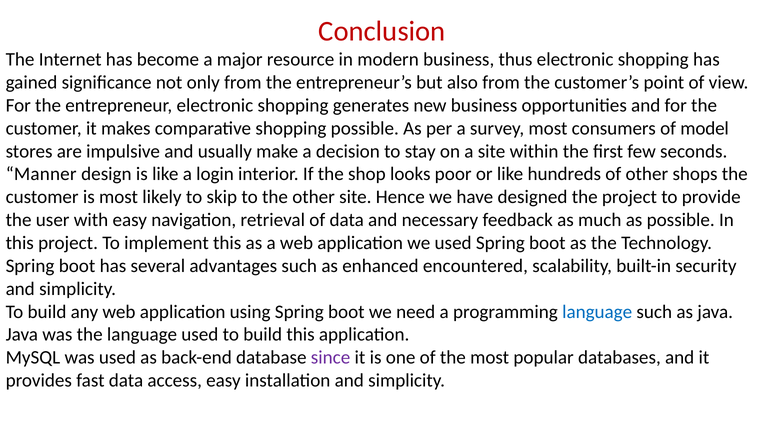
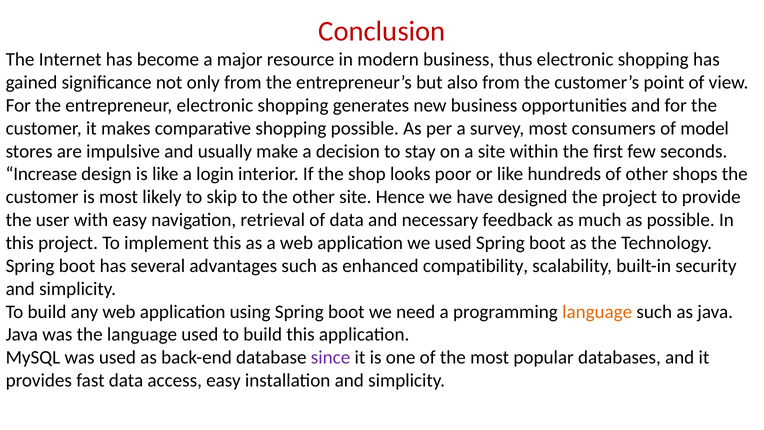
Manner: Manner -> Increase
encountered: encountered -> compatibility
language at (597, 312) colour: blue -> orange
